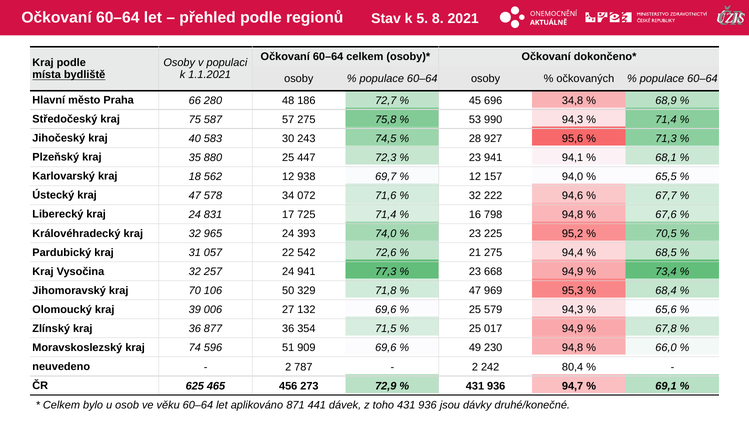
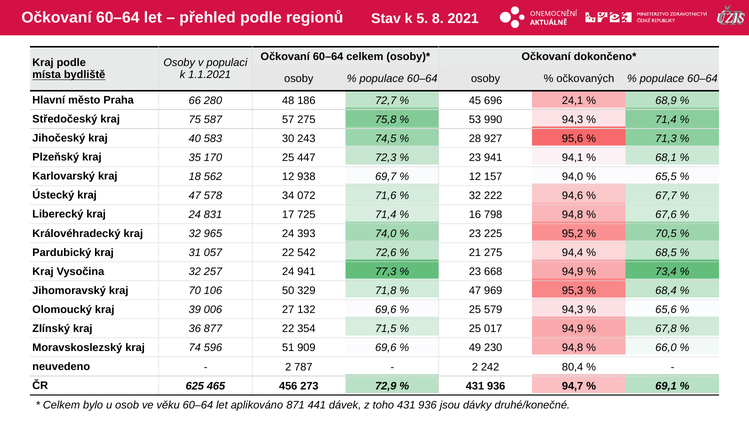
34,8: 34,8 -> 24,1
880: 880 -> 170
877 36: 36 -> 22
